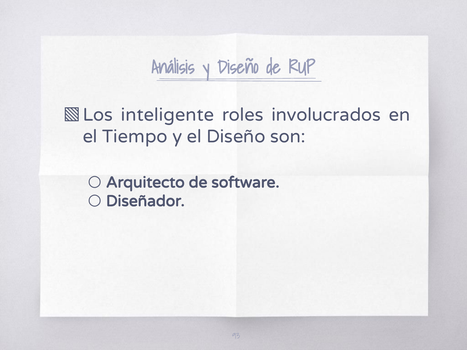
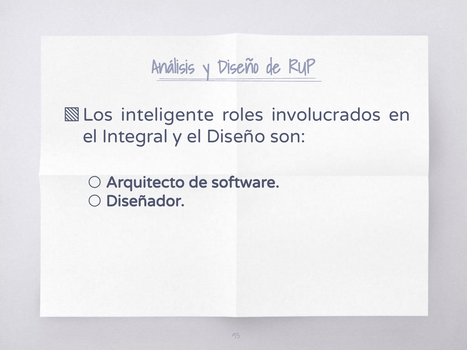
Tiempo: Tiempo -> Integral
